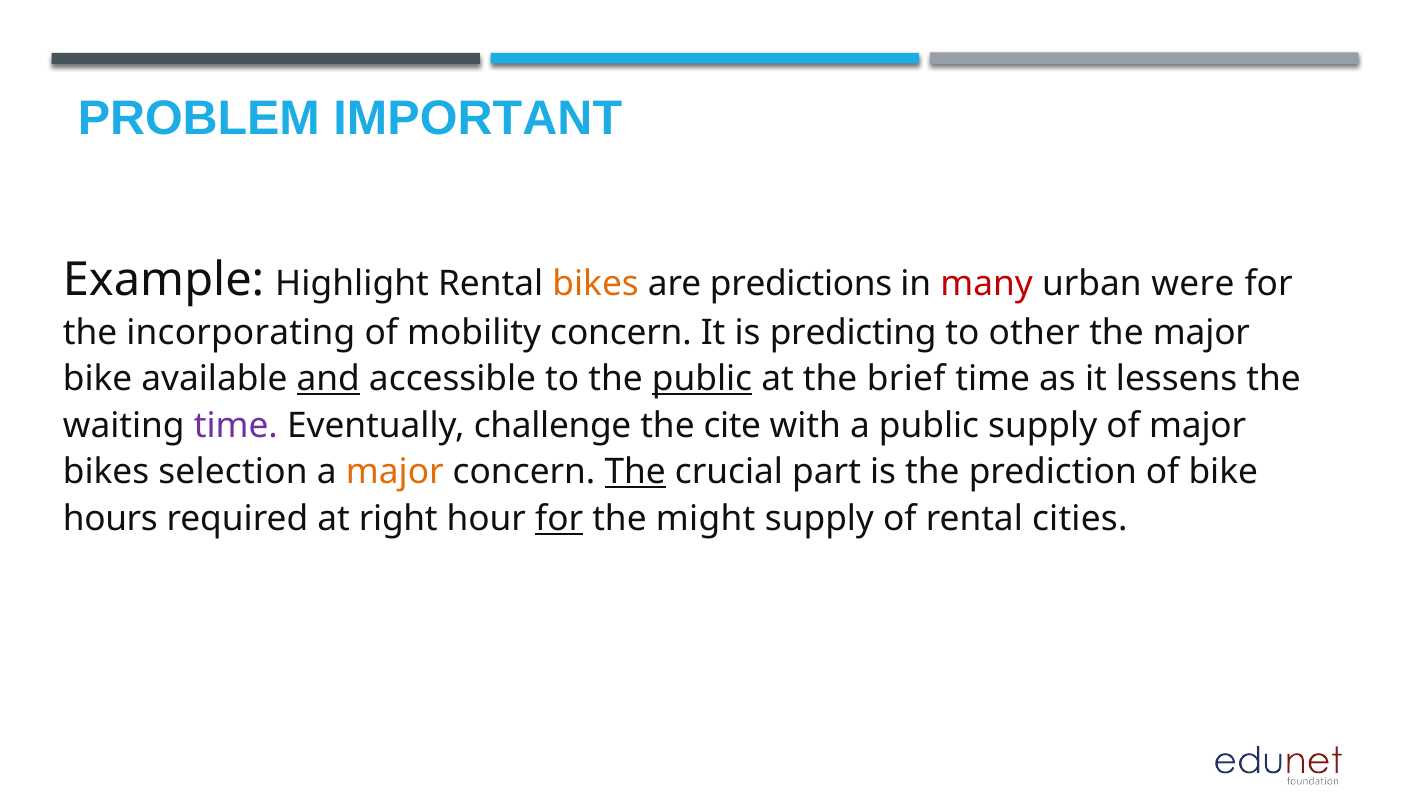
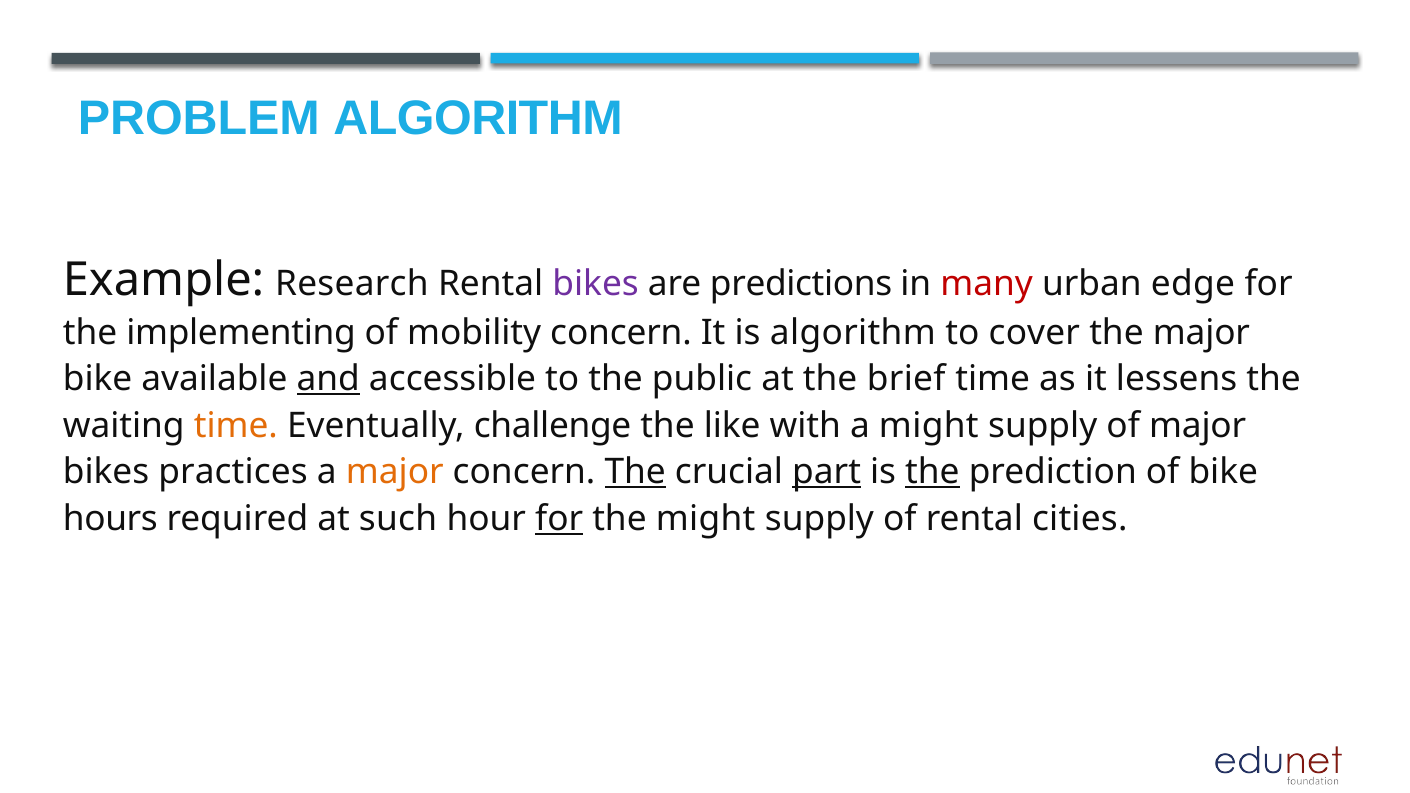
PROBLEM IMPORTANT: IMPORTANT -> ALGORITHM
Highlight: Highlight -> Research
bikes at (596, 284) colour: orange -> purple
were: were -> edge
incorporating: incorporating -> implementing
is predicting: predicting -> algorithm
other: other -> cover
public at (702, 379) underline: present -> none
time at (236, 426) colour: purple -> orange
cite: cite -> like
a public: public -> might
selection: selection -> practices
part underline: none -> present
the at (932, 472) underline: none -> present
right: right -> such
